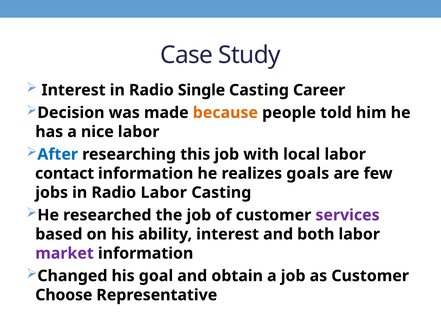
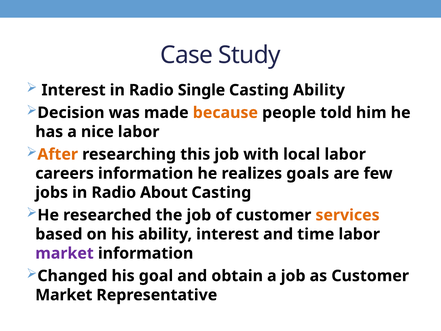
Casting Career: Career -> Ability
After colour: blue -> orange
contact: contact -> careers
Radio Labor: Labor -> About
services colour: purple -> orange
both: both -> time
Choose at (64, 295): Choose -> Market
